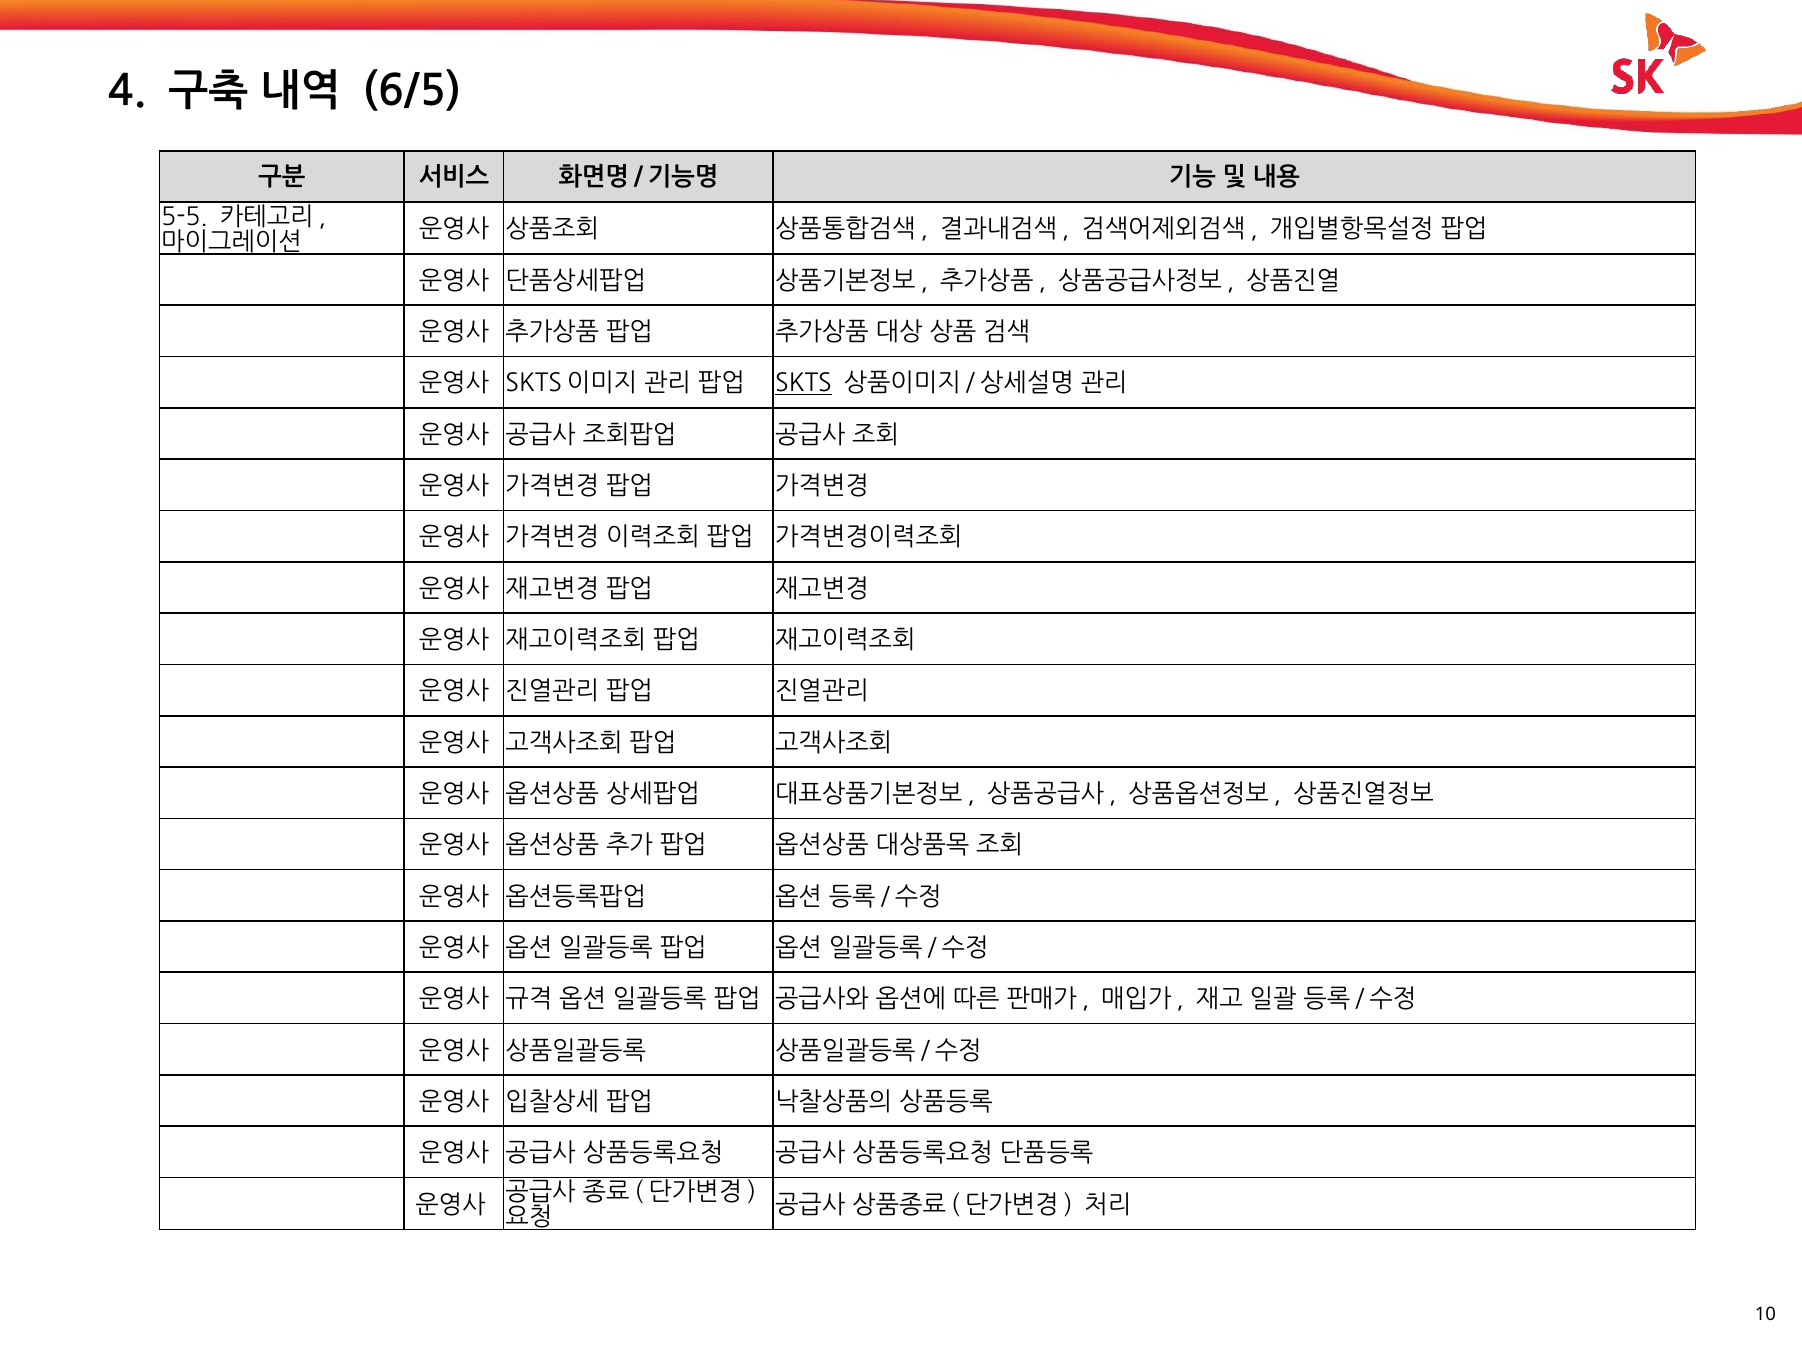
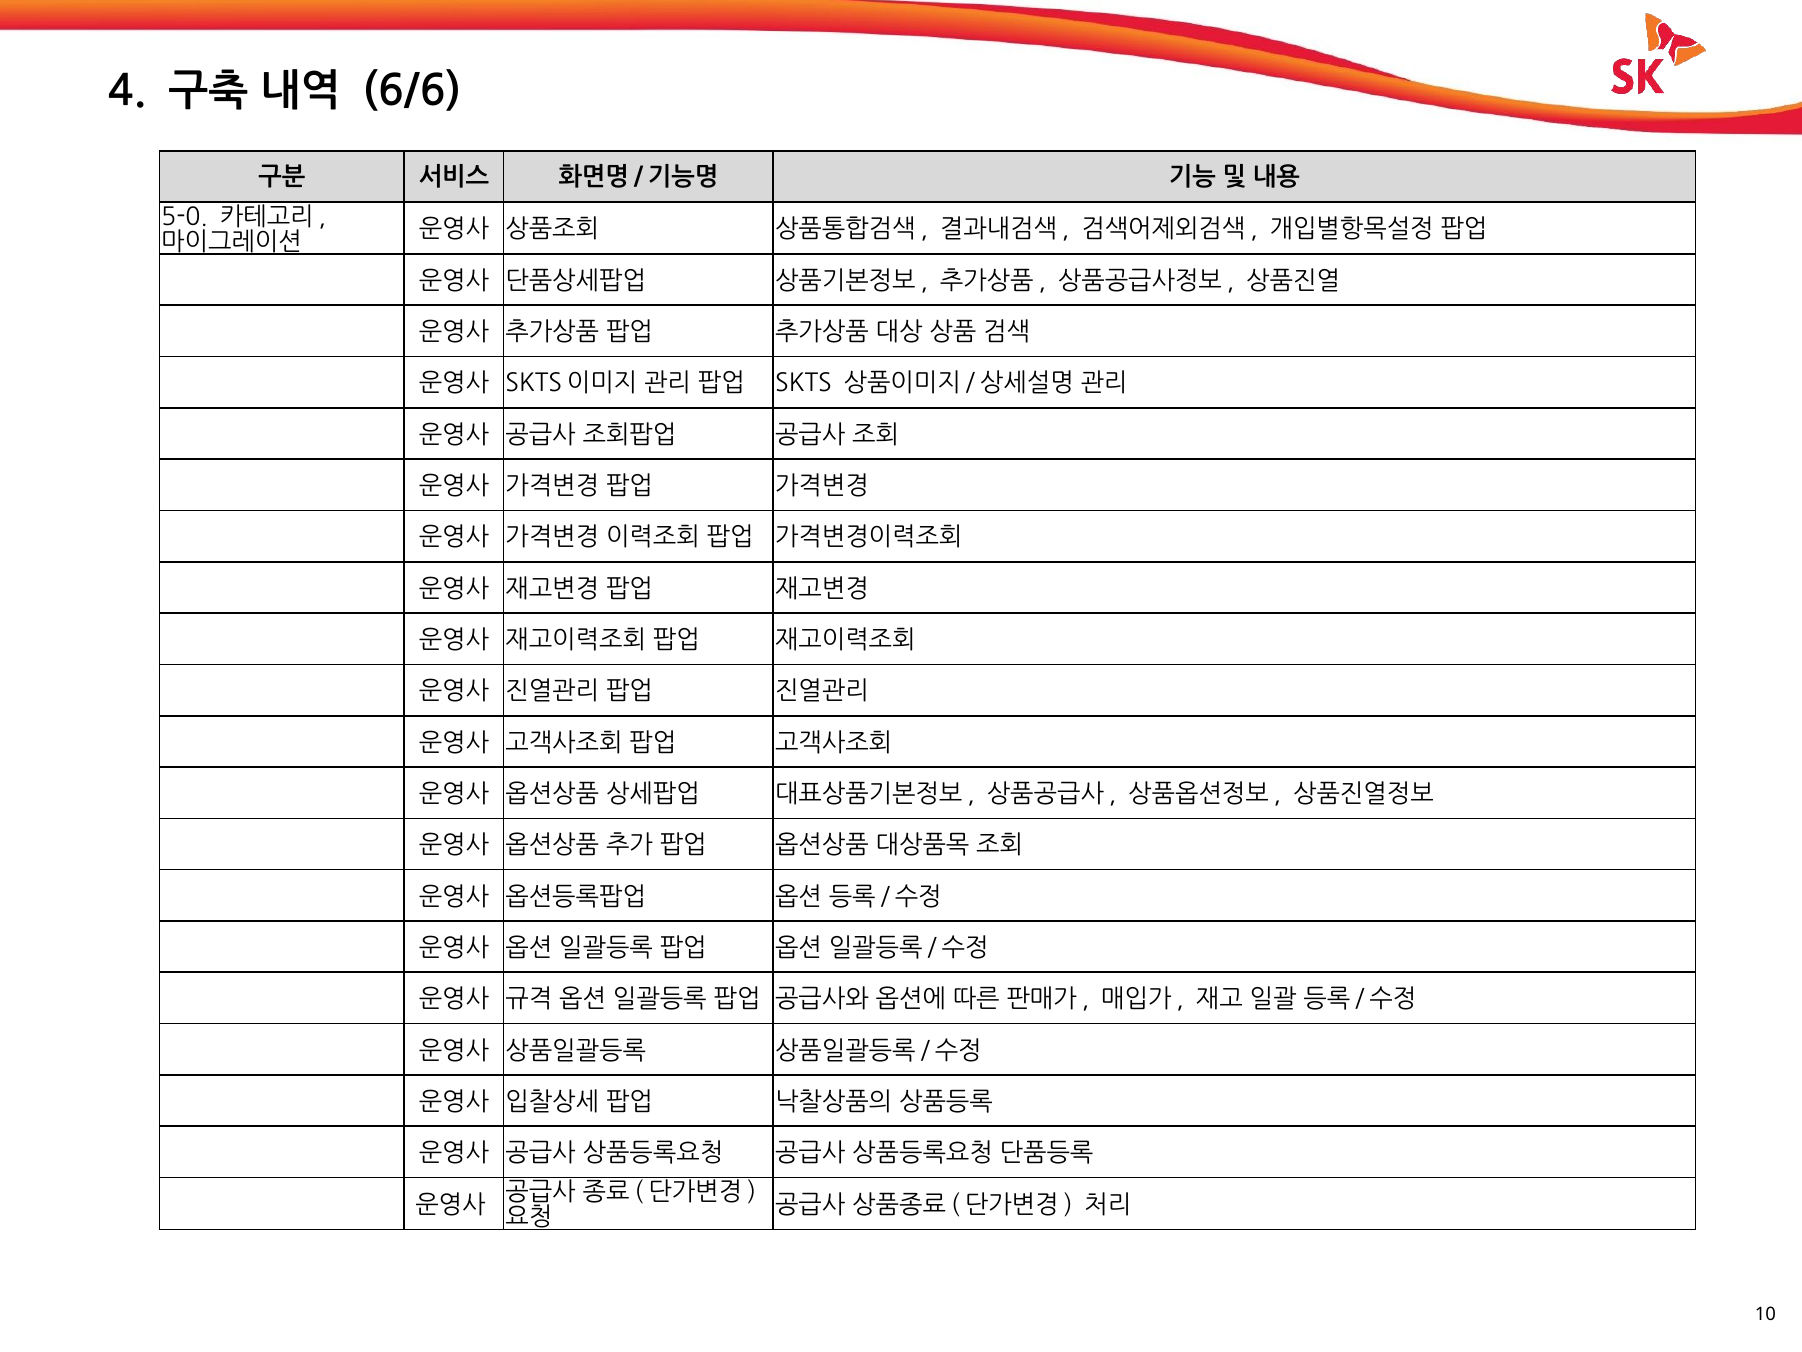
6/5: 6/5 -> 6/6
5-5: 5-5 -> 5-0
SKTS underline: present -> none
